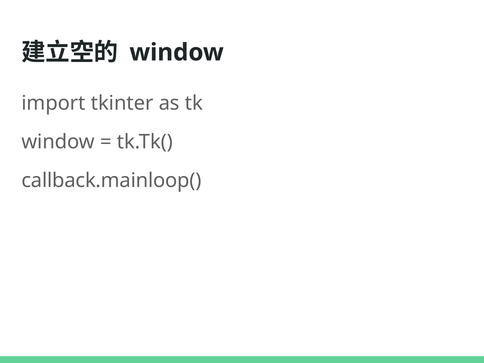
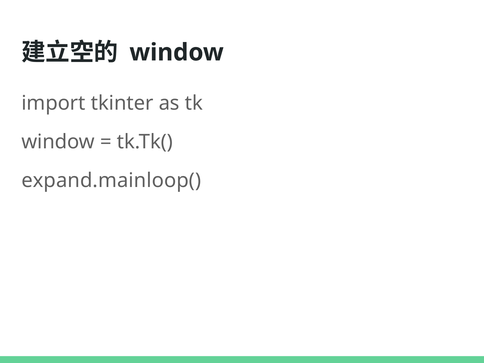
callback.mainloop(: callback.mainloop( -> expand.mainloop(
